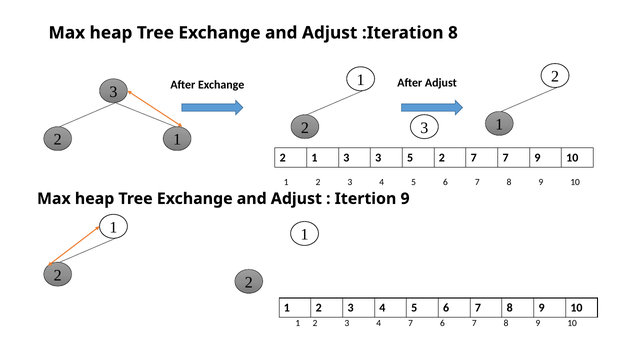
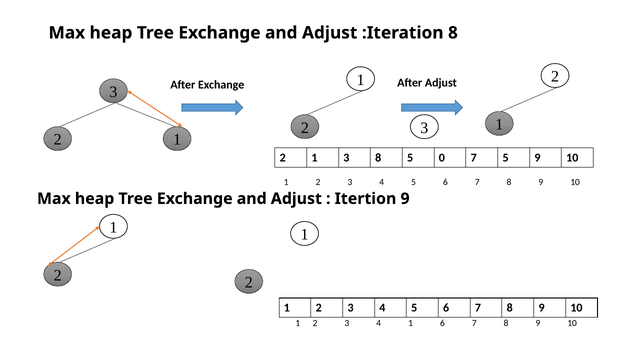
3 3: 3 -> 8
5 2: 2 -> 0
7 7: 7 -> 5
4 7: 7 -> 1
